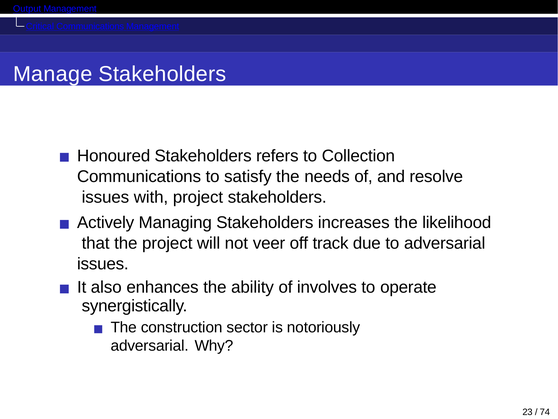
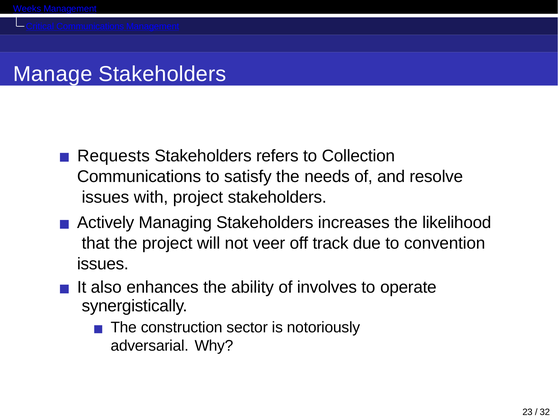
Output: Output -> Weeks
Honoured: Honoured -> Requests
to adversarial: adversarial -> convention
74: 74 -> 32
